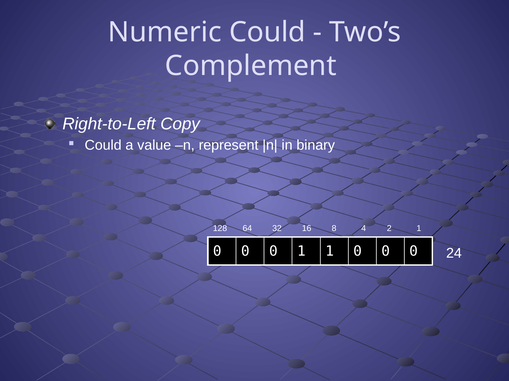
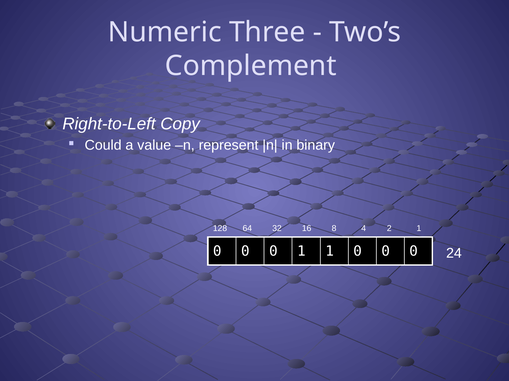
Numeric Could: Could -> Three
